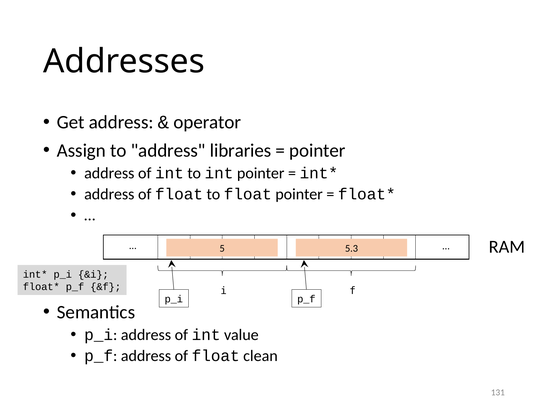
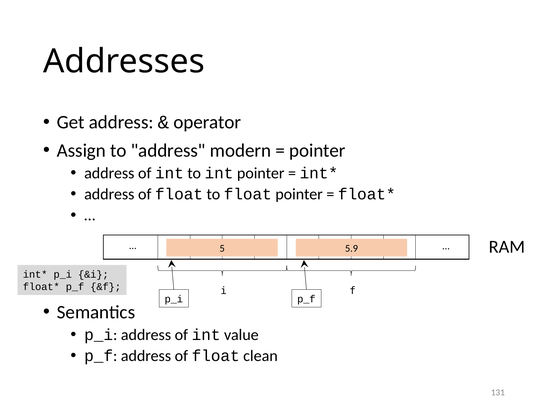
libraries: libraries -> modern
5.3: 5.3 -> 5.9
